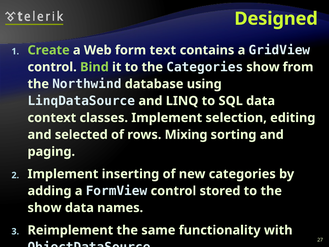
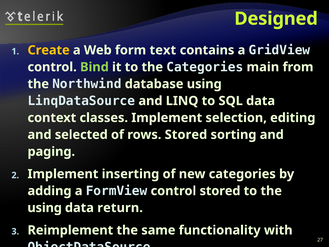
Create colour: light green -> yellow
Categories show: show -> main
rows Mixing: Mixing -> Stored
show at (45, 208): show -> using
names: names -> return
